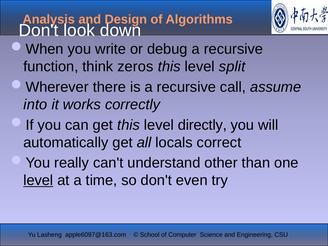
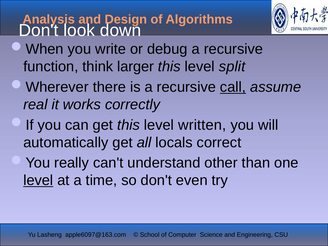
zeros: zeros -> larger
call underline: none -> present
into: into -> real
directly: directly -> written
